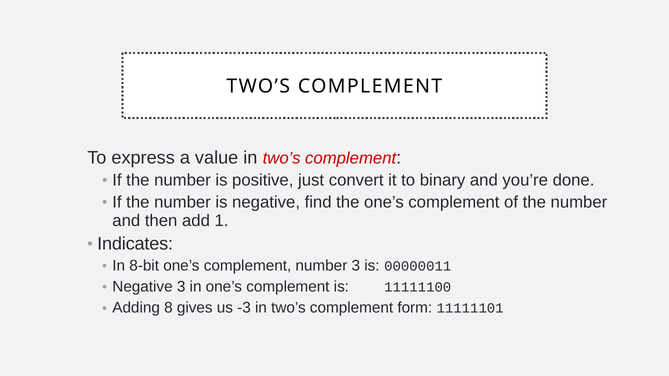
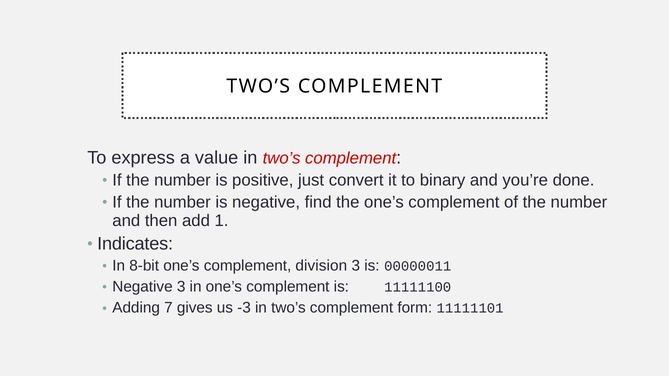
complement number: number -> division
8: 8 -> 7
